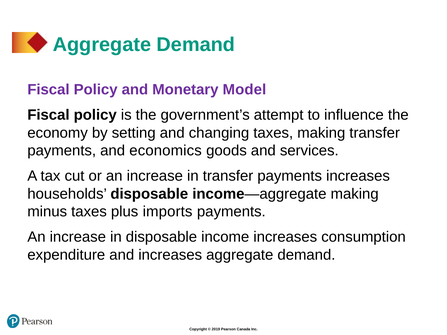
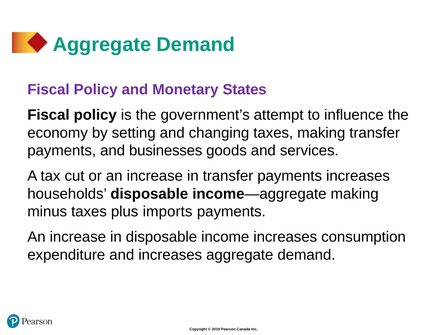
Model: Model -> States
economics: economics -> businesses
